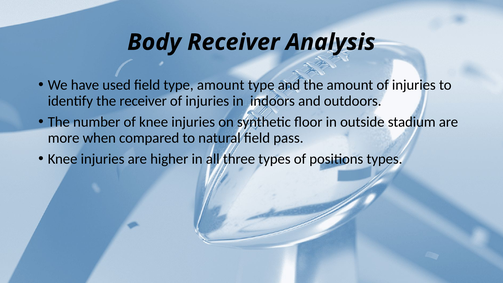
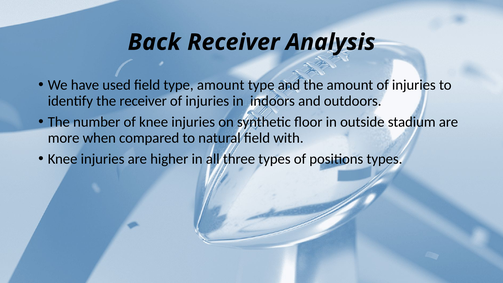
Body: Body -> Back
pass: pass -> with
